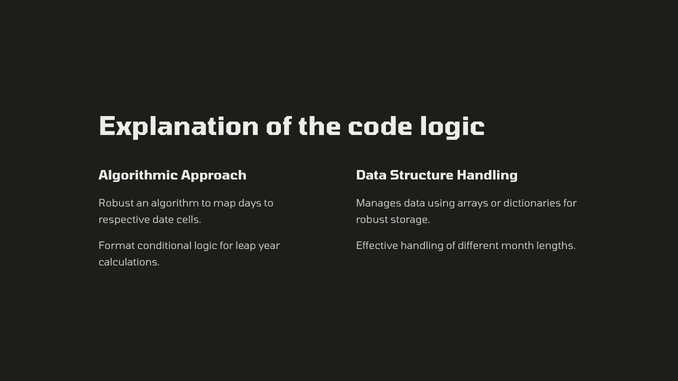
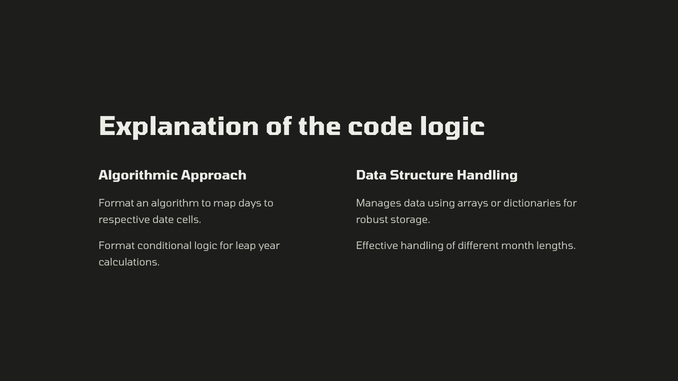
Robust at (116, 204): Robust -> Format
